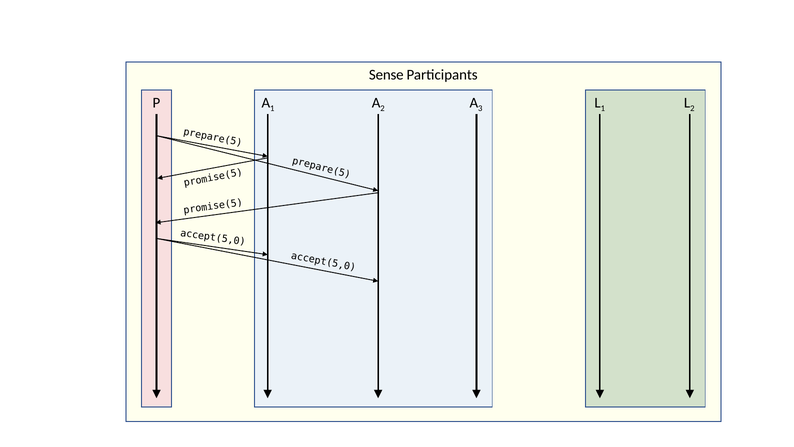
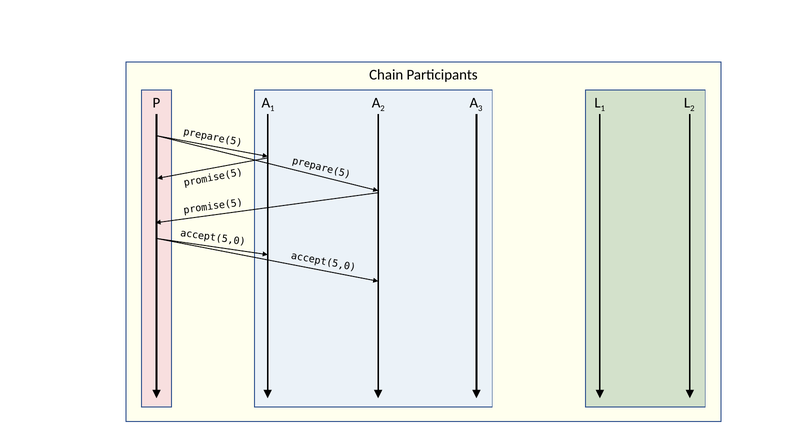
Sense: Sense -> Chain
